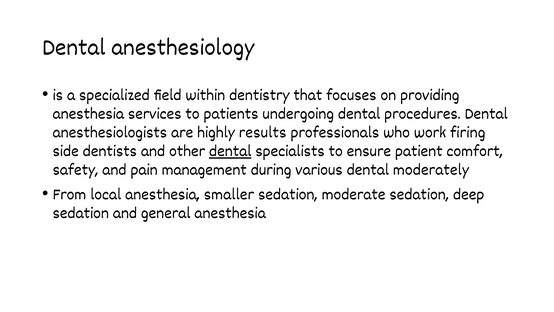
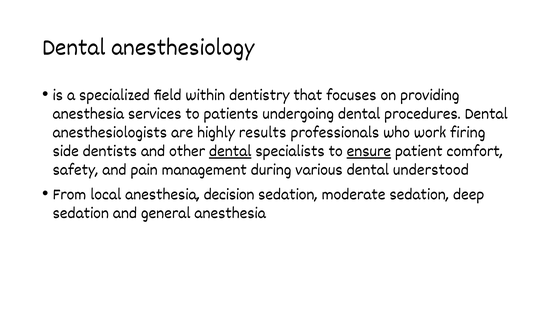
ensure underline: none -> present
moderately: moderately -> understood
smaller: smaller -> decision
